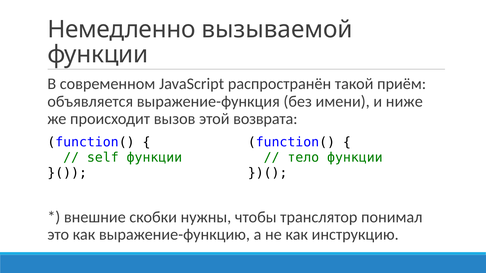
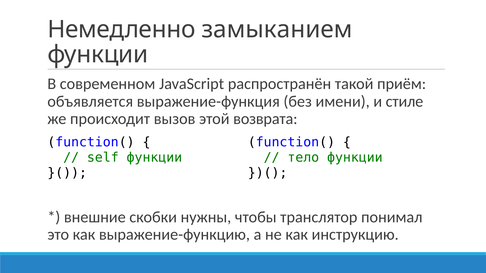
вызываемой: вызываемой -> замыканием
ниже: ниже -> стиле
